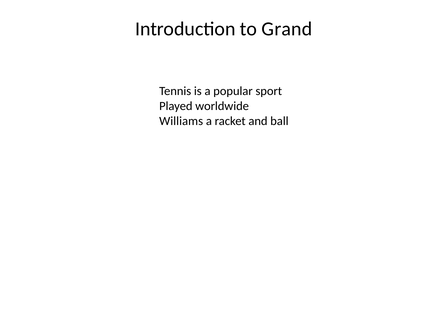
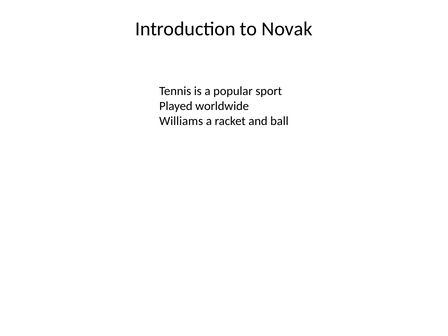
Grand: Grand -> Novak
